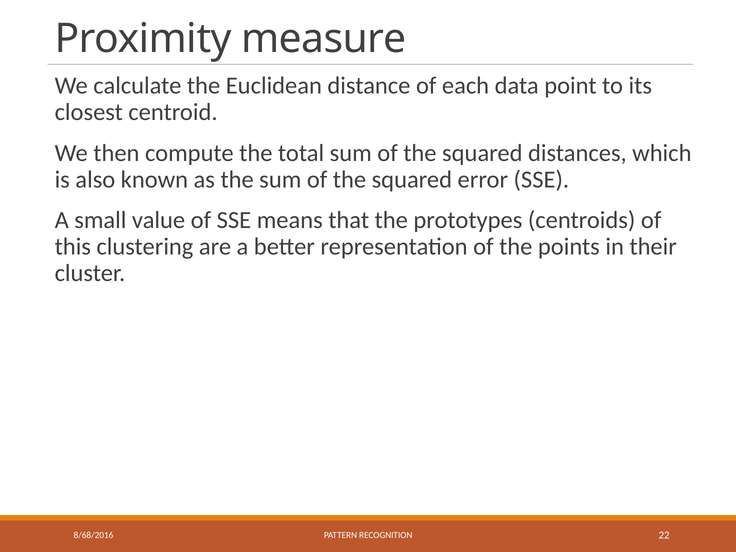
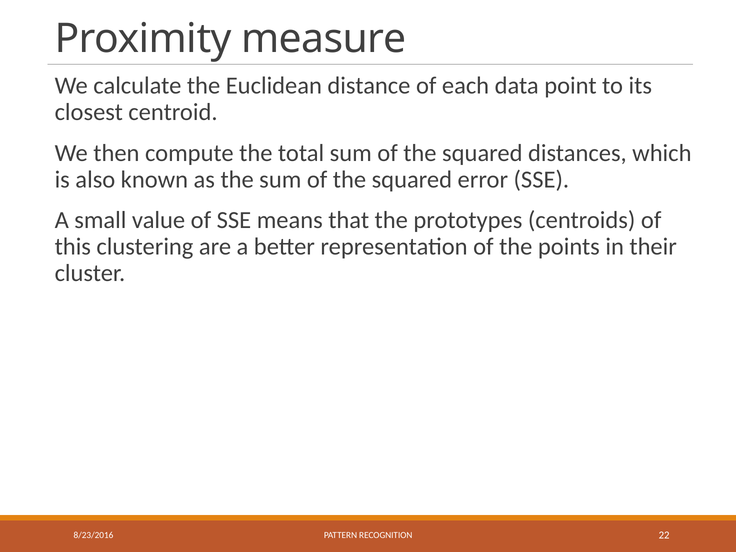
8/68/2016: 8/68/2016 -> 8/23/2016
